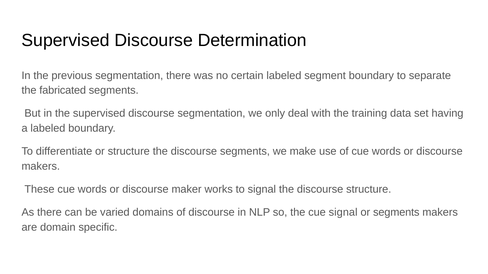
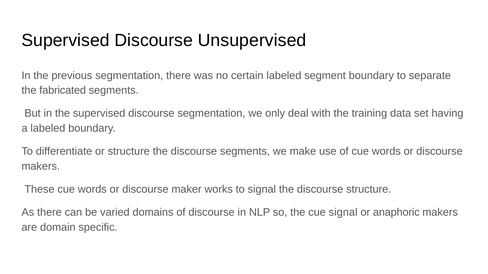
Determination: Determination -> Unsupervised
or segments: segments -> anaphoric
